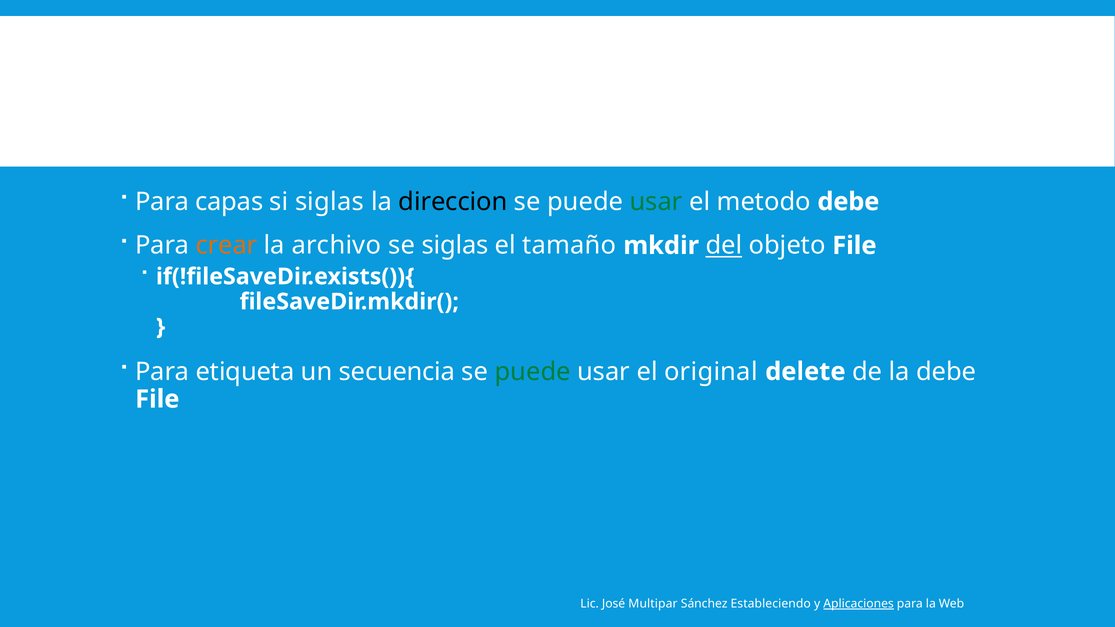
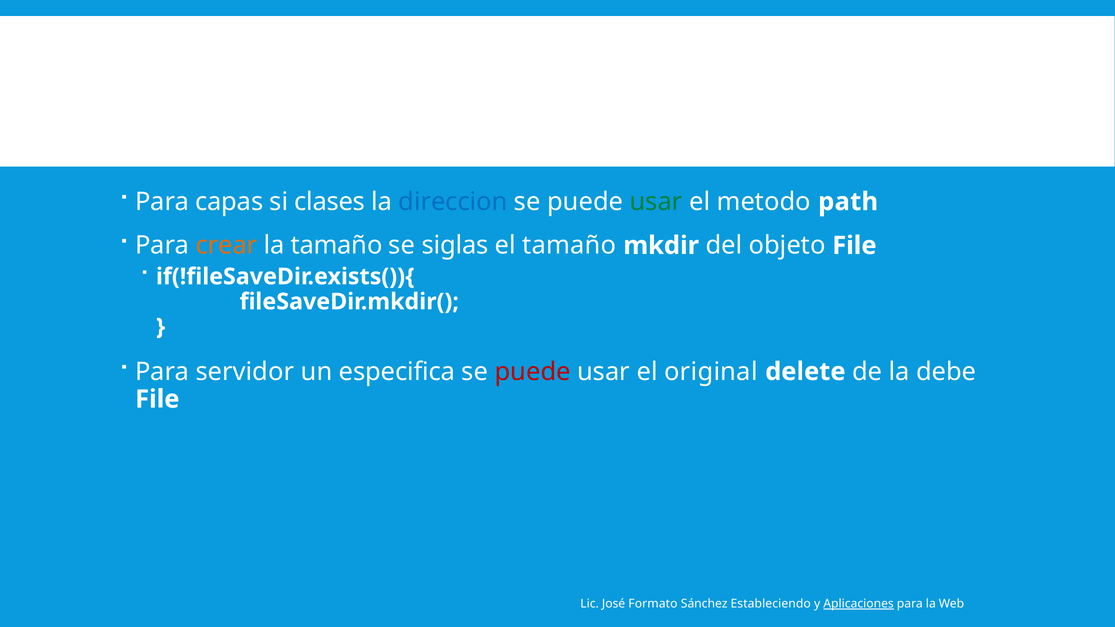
si siglas: siglas -> clases
direccion colour: black -> blue
metodo debe: debe -> path
la archivo: archivo -> tamaño
del underline: present -> none
etiqueta: etiqueta -> servidor
secuencia: secuencia -> especifica
puede at (533, 372) colour: green -> red
Multipar: Multipar -> Formato
